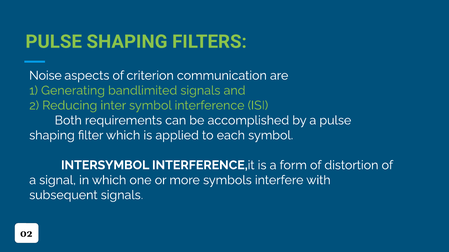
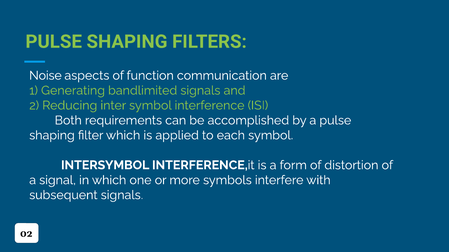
criterion: criterion -> function
